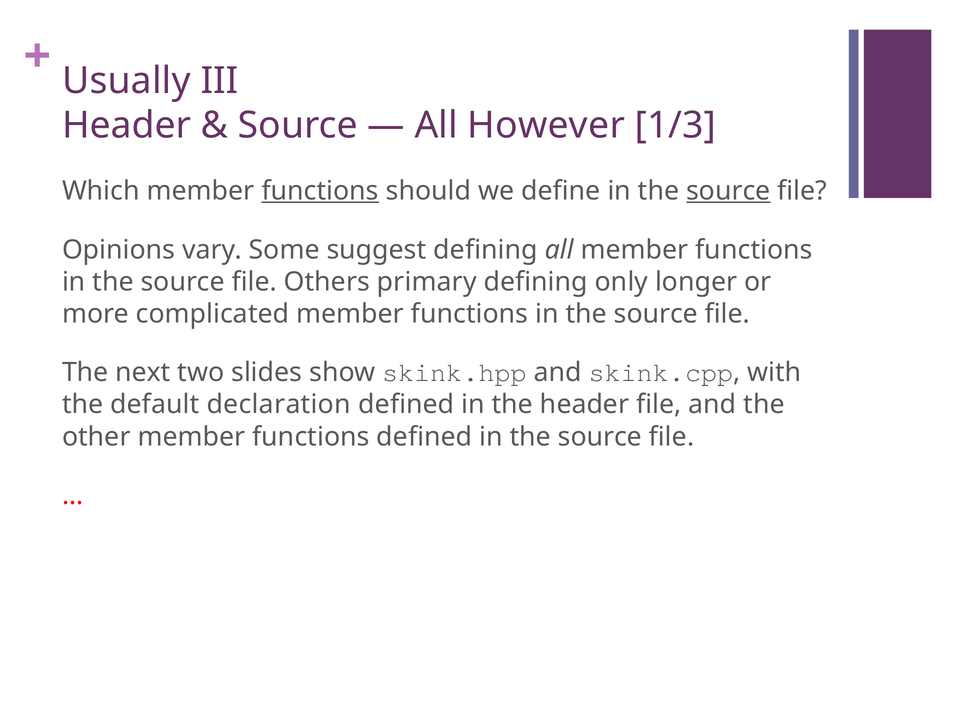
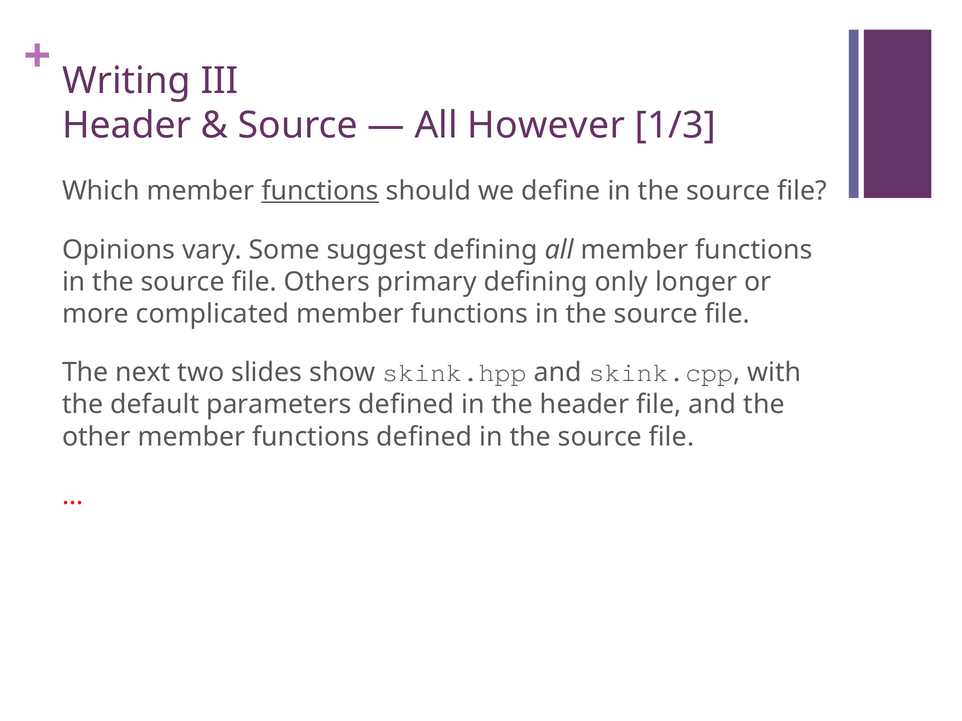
Usually: Usually -> Writing
source at (728, 191) underline: present -> none
declaration: declaration -> parameters
